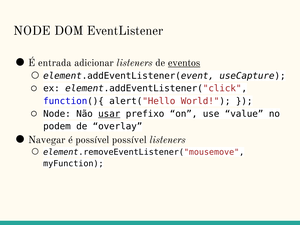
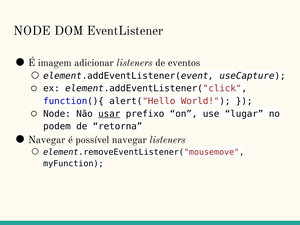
entrada: entrada -> imagem
eventos underline: present -> none
value: value -> lugar
overlay: overlay -> retorna
possível possível: possível -> navegar
